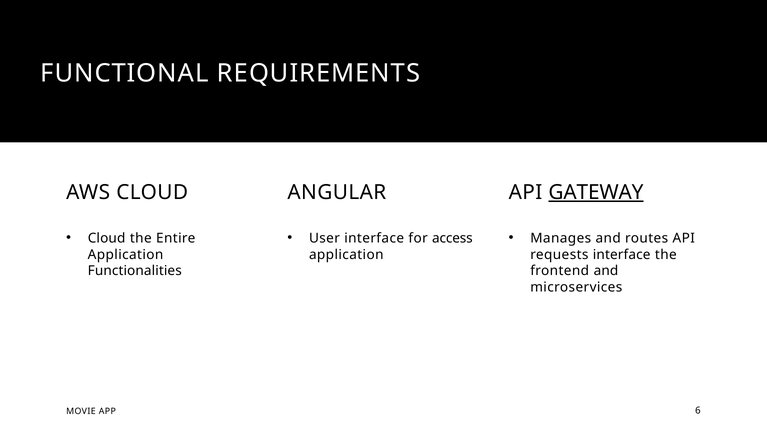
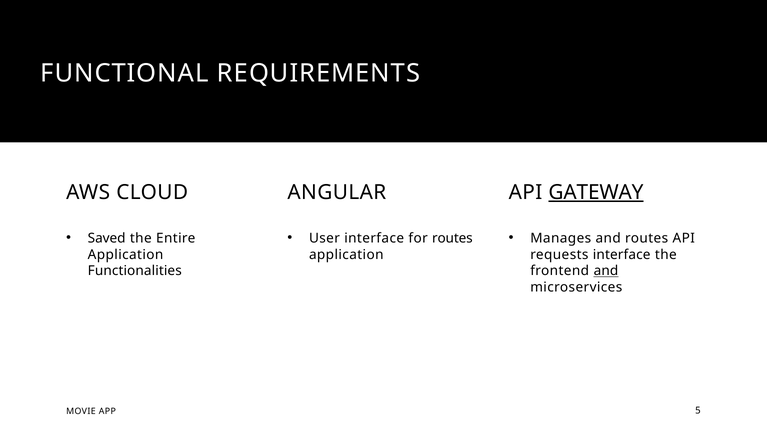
Cloud at (107, 238): Cloud -> Saved
for access: access -> routes
and at (606, 271) underline: none -> present
6: 6 -> 5
